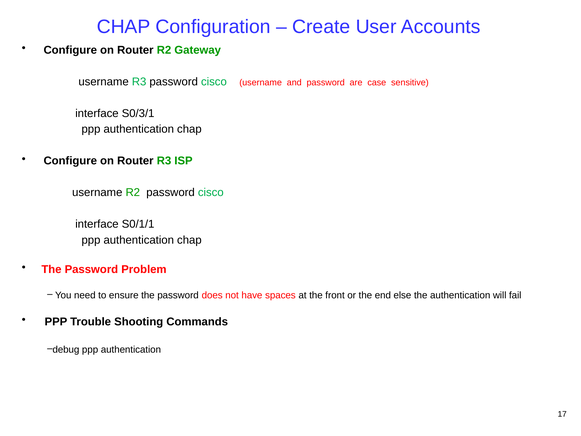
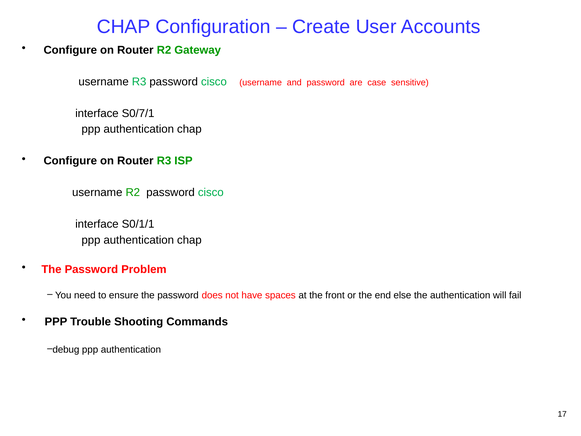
S0/3/1: S0/3/1 -> S0/7/1
